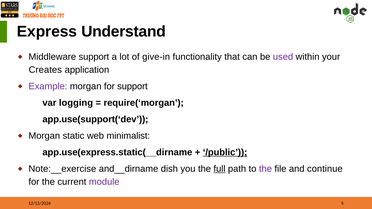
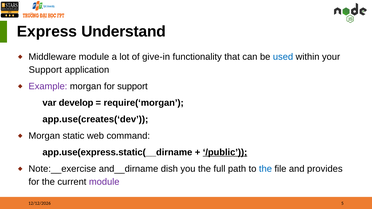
Middleware support: support -> module
used colour: purple -> blue
Creates at (45, 70): Creates -> Support
logging: logging -> develop
app.use(support(‘dev: app.use(support(‘dev -> app.use(creates(‘dev
minimalist: minimalist -> command
full underline: present -> none
the at (265, 169) colour: purple -> blue
continue: continue -> provides
